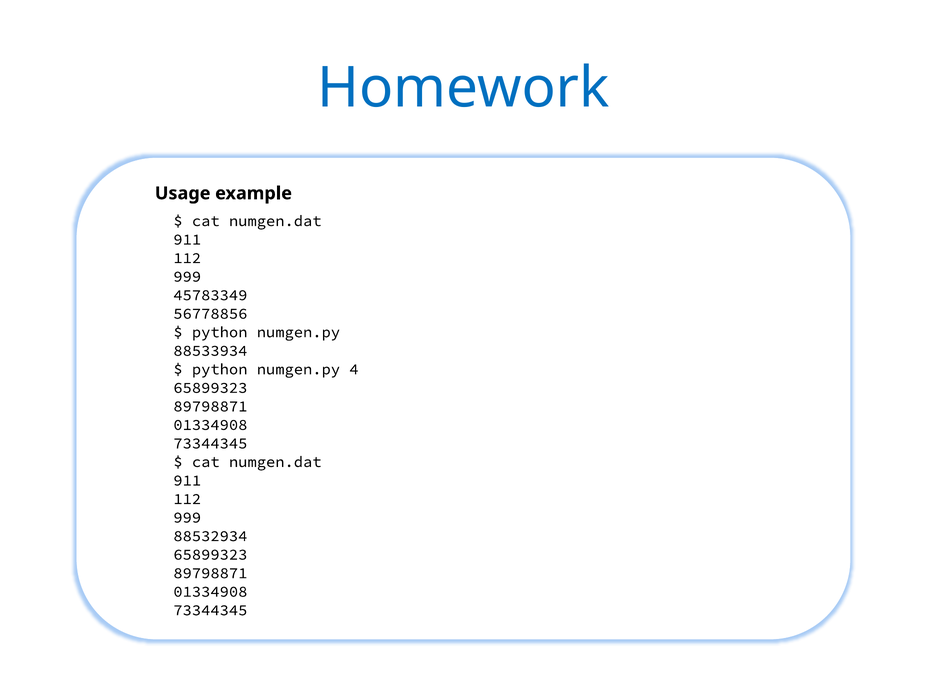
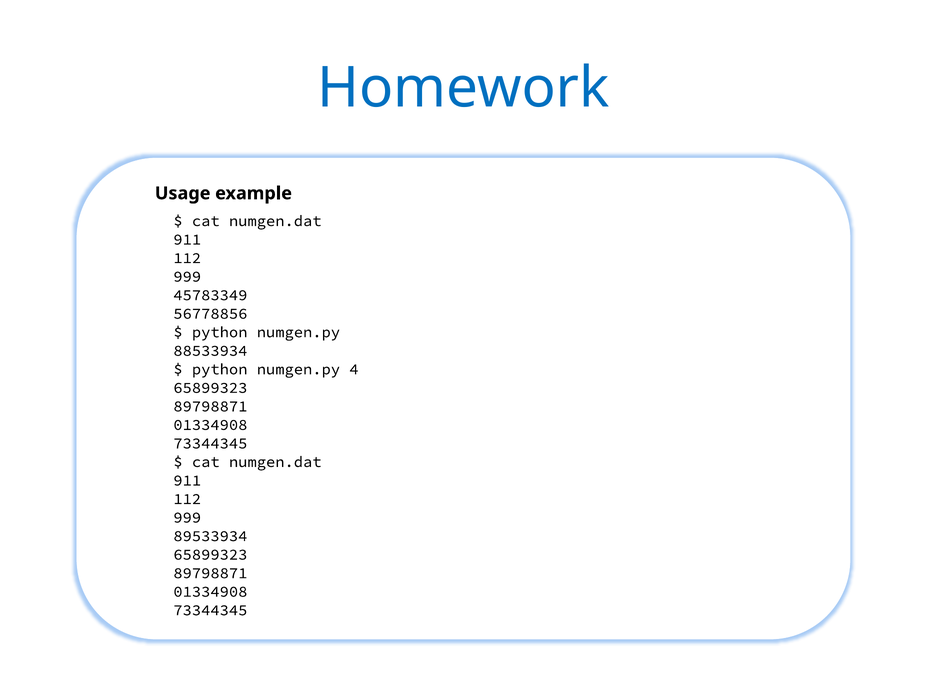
88532934: 88532934 -> 89533934
